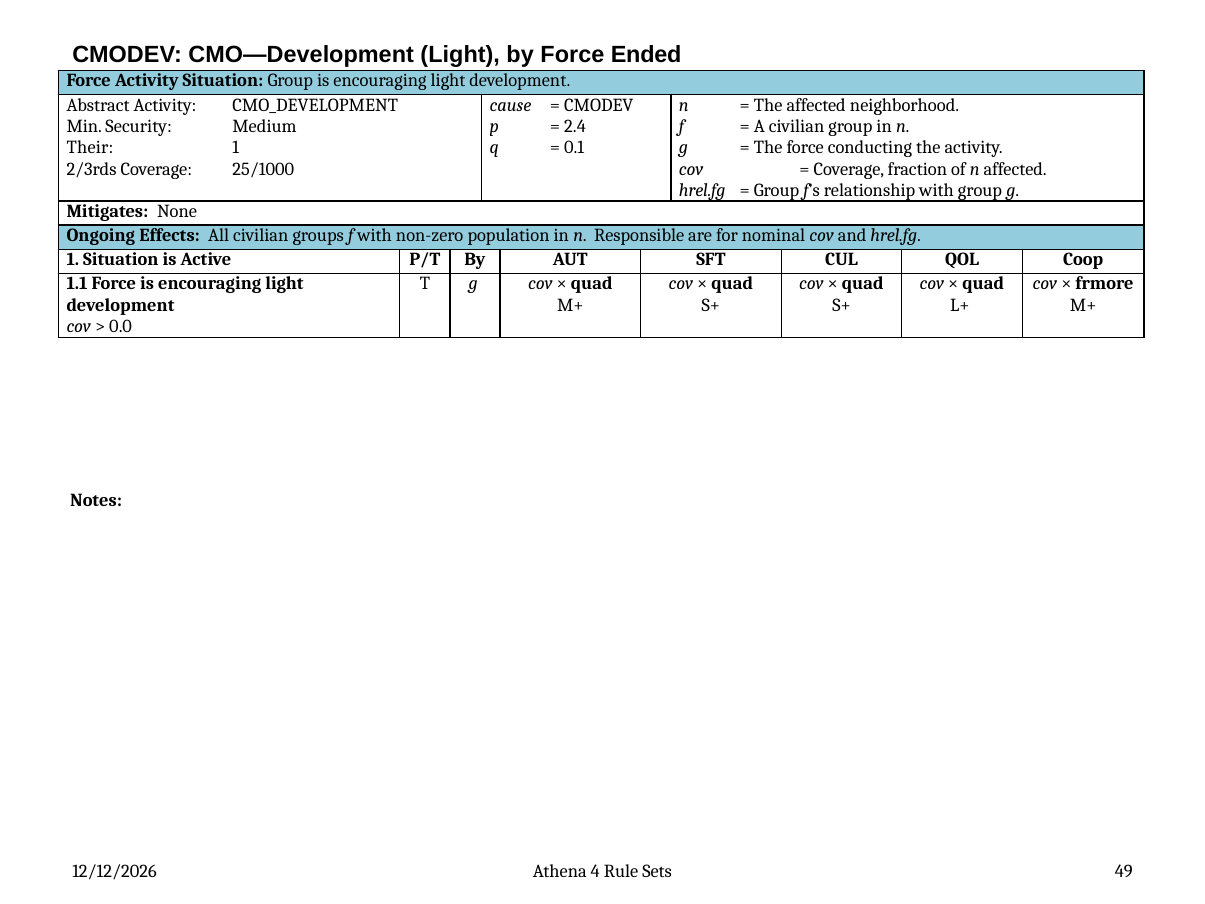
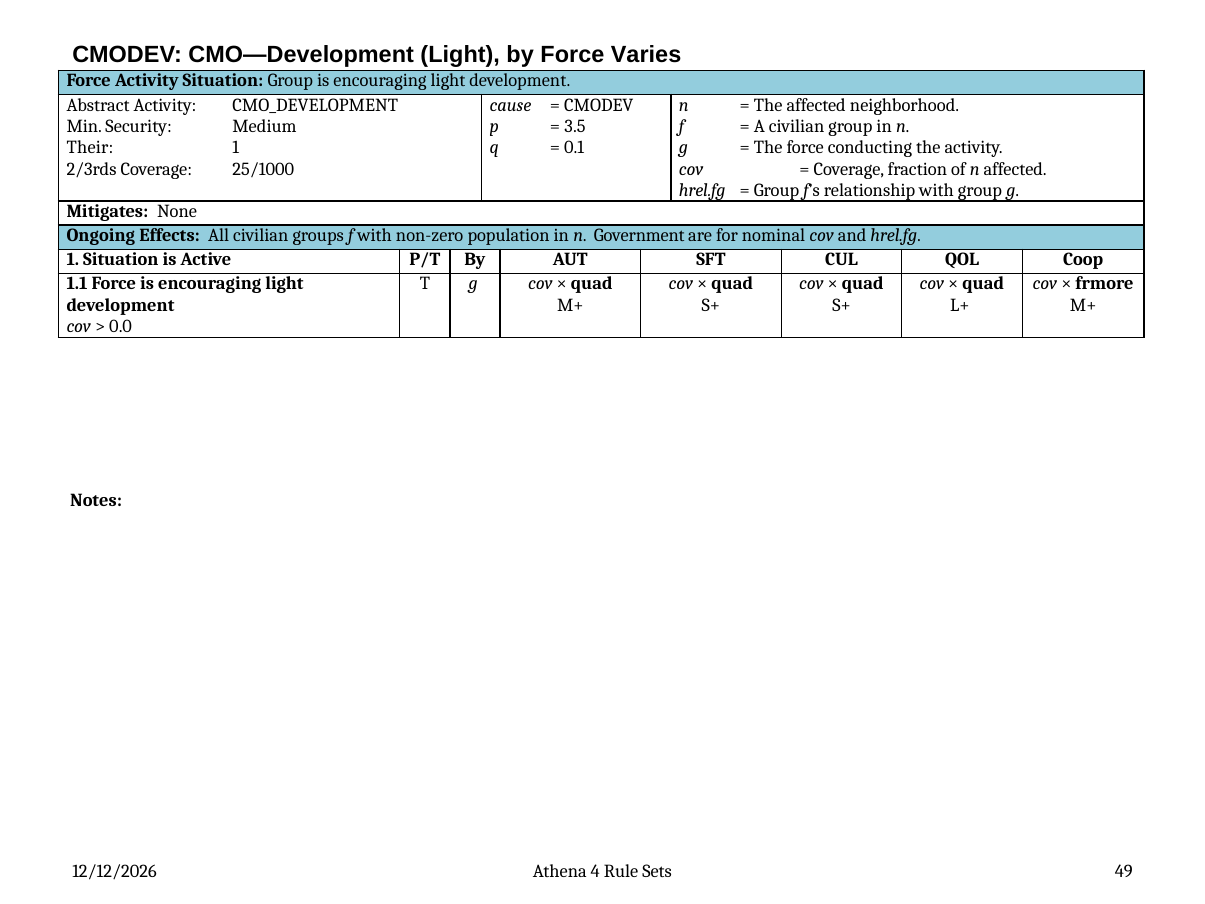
Ended: Ended -> Varies
2.4: 2.4 -> 3.5
Responsible: Responsible -> Government
